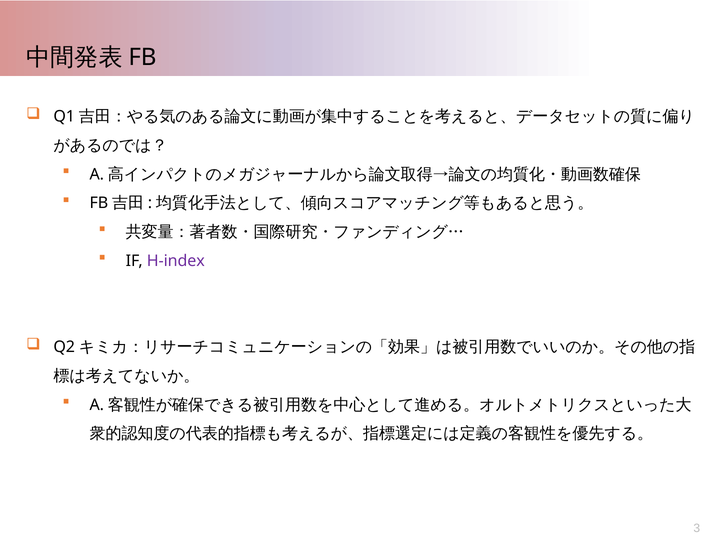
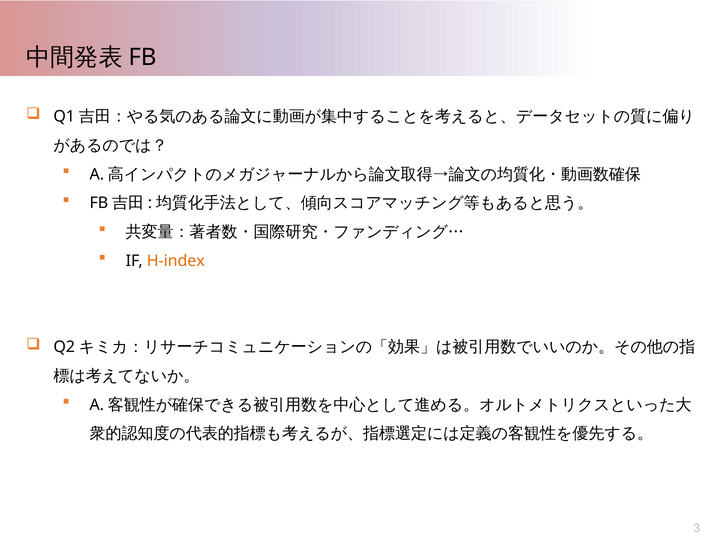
H-index colour: purple -> orange
